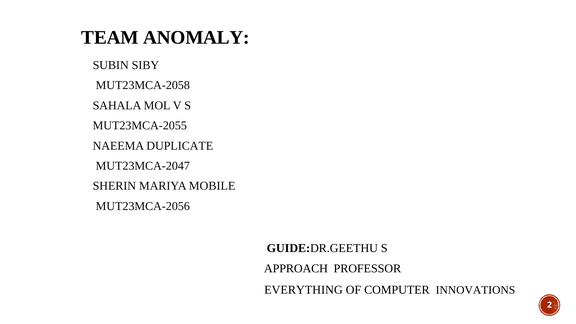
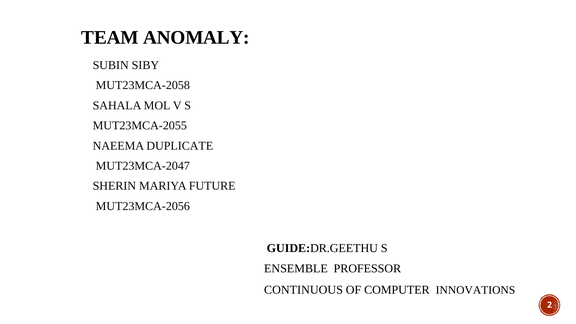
MOBILE: MOBILE -> FUTURE
APPROACH: APPROACH -> ENSEMBLE
EVERYTHING: EVERYTHING -> CONTINUOUS
